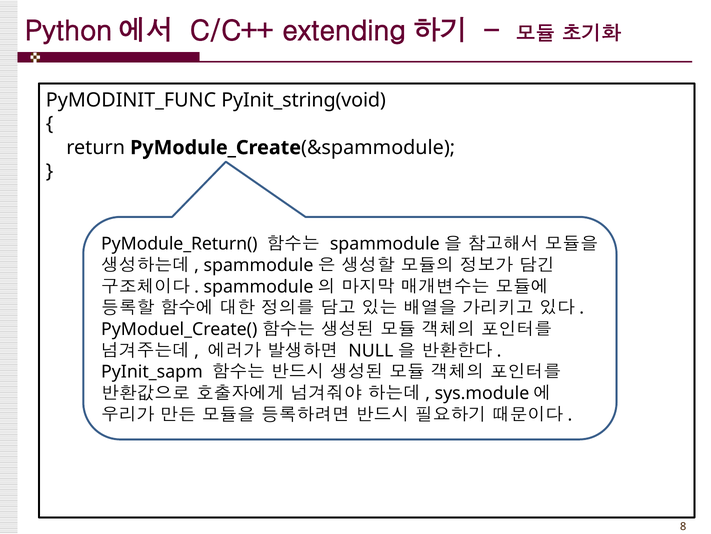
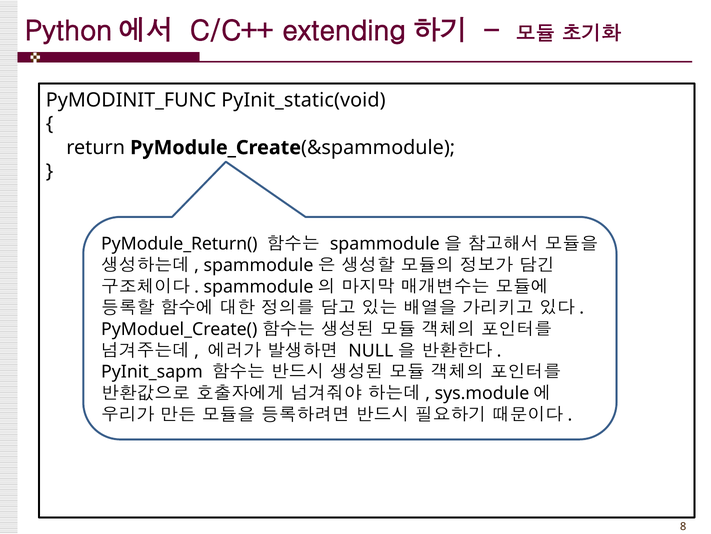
PyInit_string(void: PyInit_string(void -> PyInit_static(void
